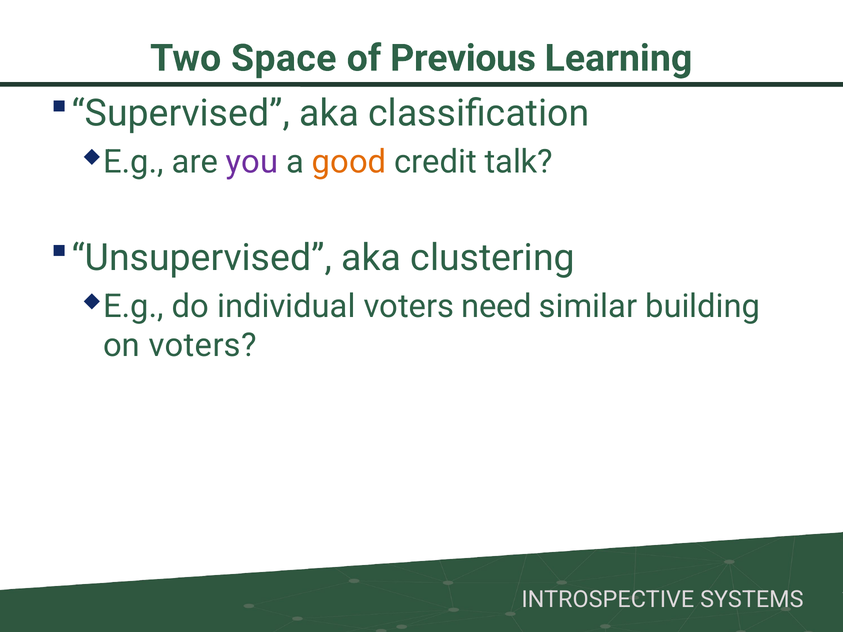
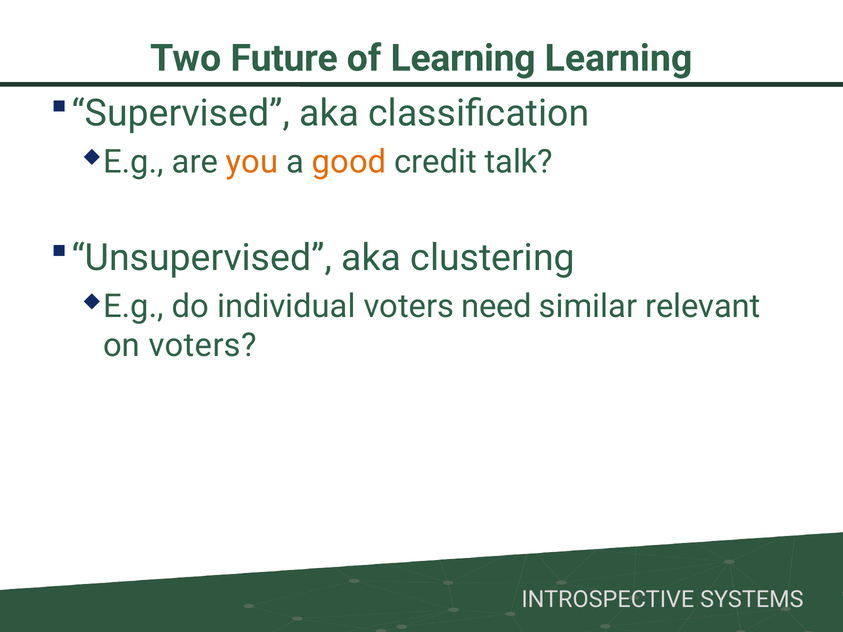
Space: Space -> Future
of Previous: Previous -> Learning
you colour: purple -> orange
building: building -> relevant
